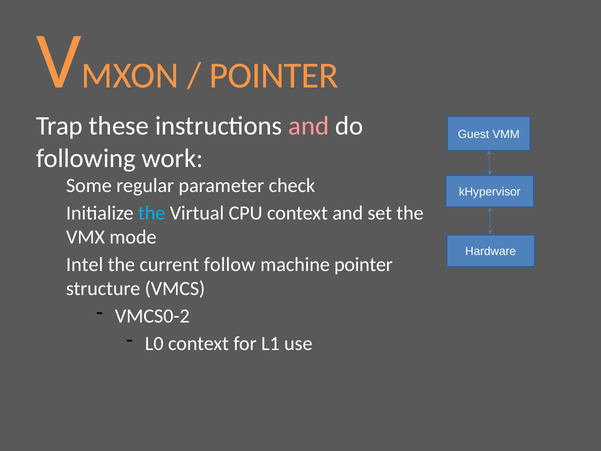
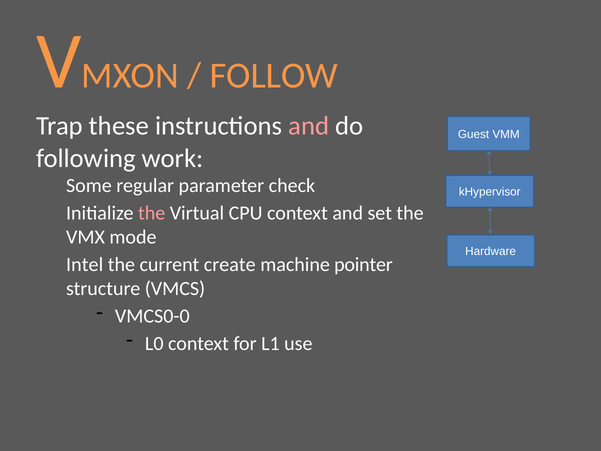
POINTER at (274, 76): POINTER -> FOLLOW
the at (152, 213) colour: light blue -> pink
follow: follow -> create
VMCS0-2: VMCS0-2 -> VMCS0-0
